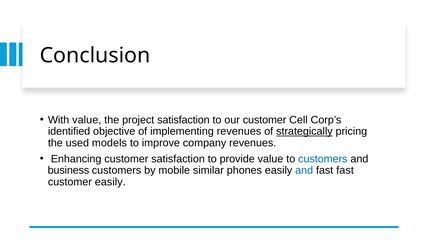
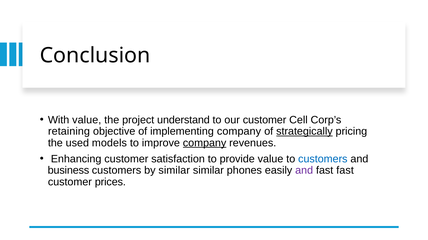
project satisfaction: satisfaction -> understand
identified: identified -> retaining
implementing revenues: revenues -> company
company at (205, 143) underline: none -> present
by mobile: mobile -> similar
and at (304, 171) colour: blue -> purple
customer easily: easily -> prices
